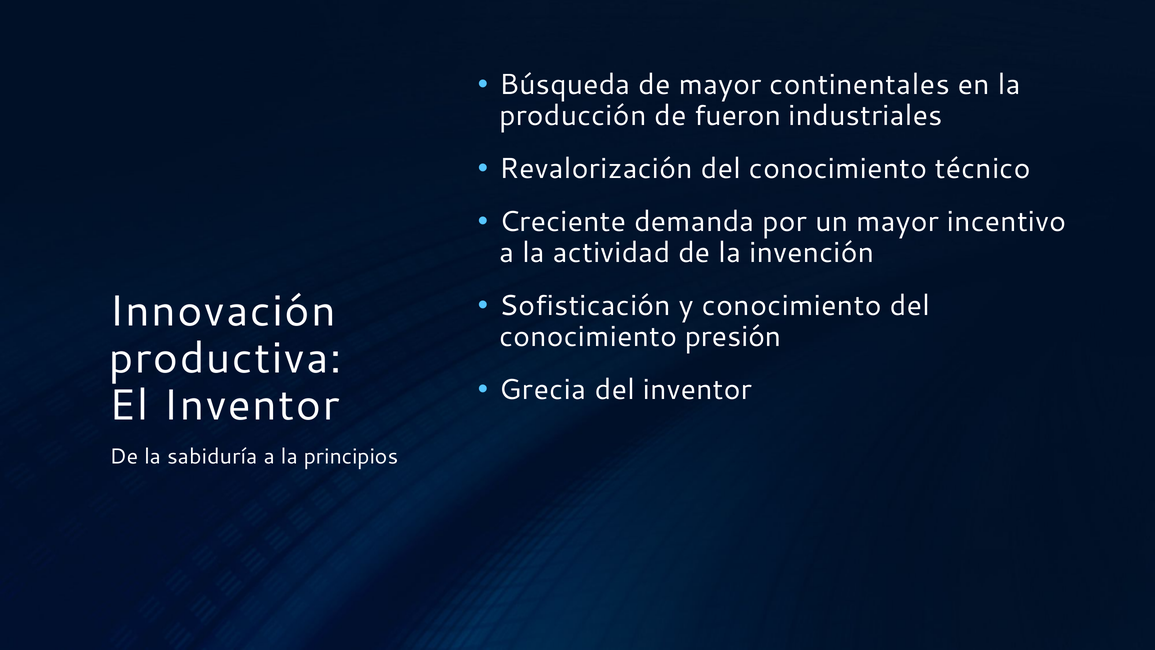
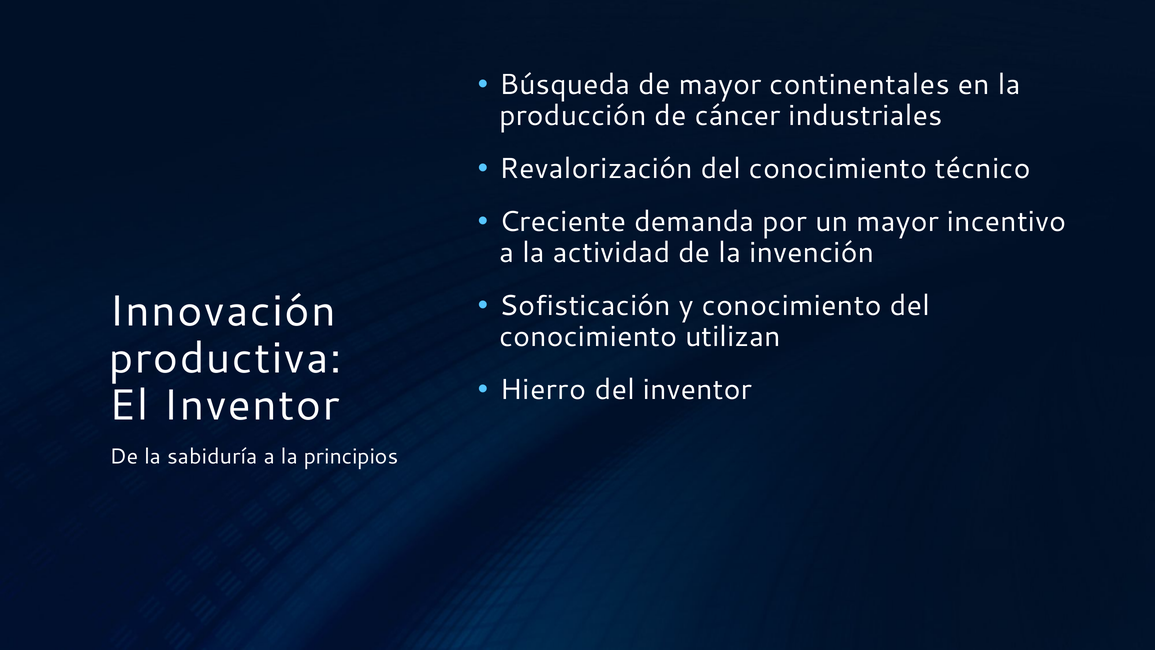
fueron: fueron -> cáncer
presión: presión -> utilizan
Grecia: Grecia -> Hierro
